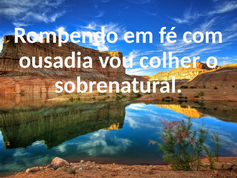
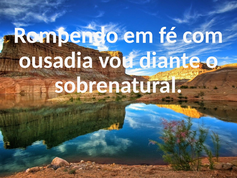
colher: colher -> diante
